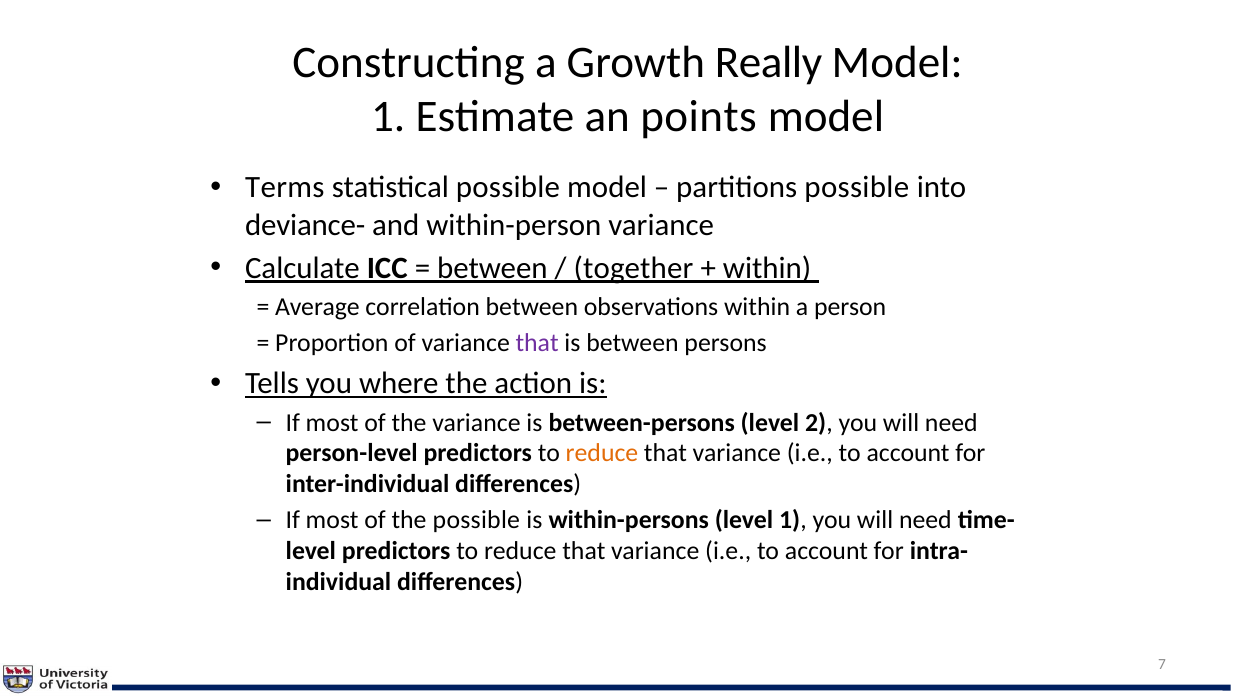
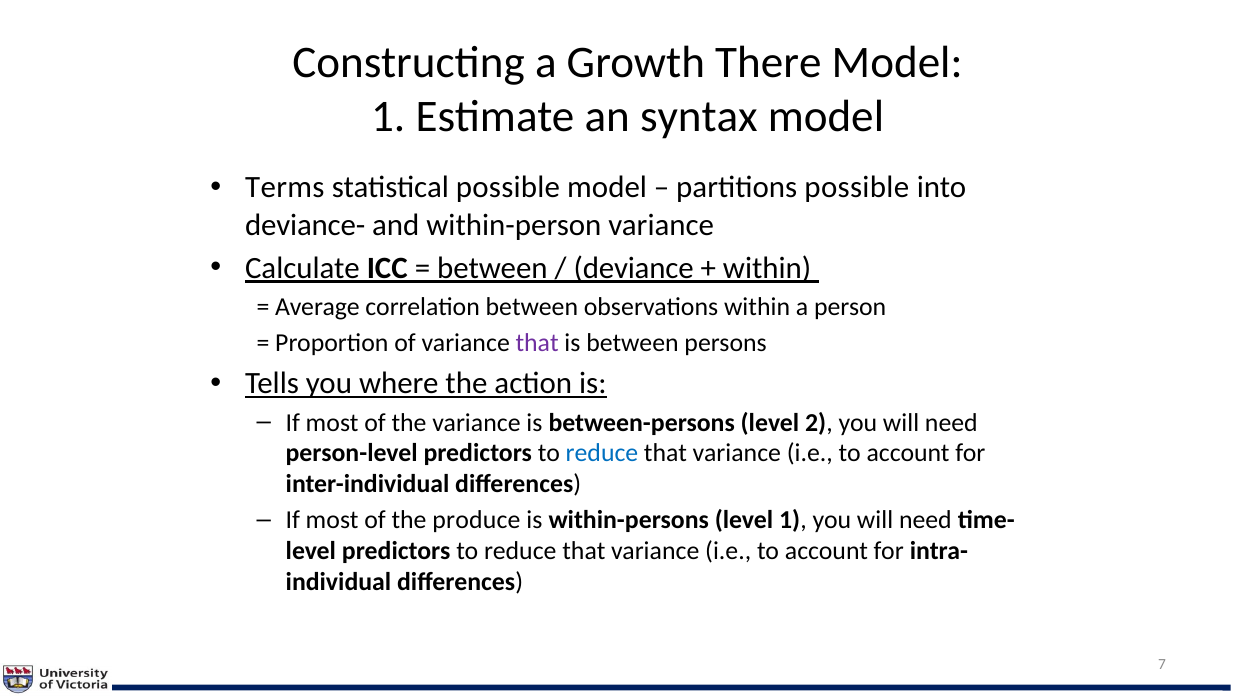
Really: Really -> There
points: points -> syntax
together: together -> deviance
reduce at (602, 453) colour: orange -> blue
the possible: possible -> produce
